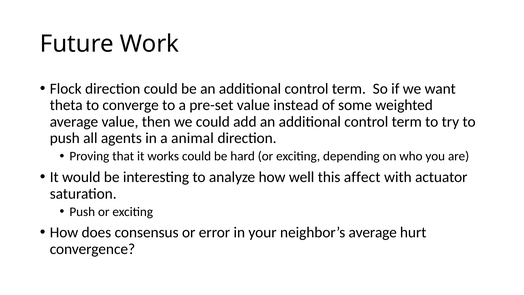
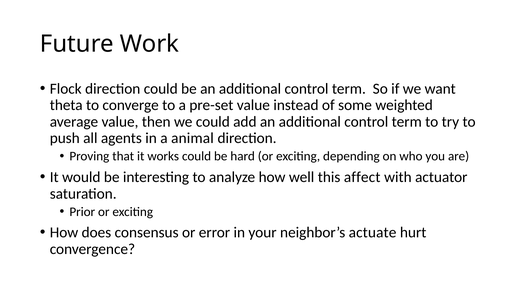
Push at (82, 212): Push -> Prior
neighbor’s average: average -> actuate
